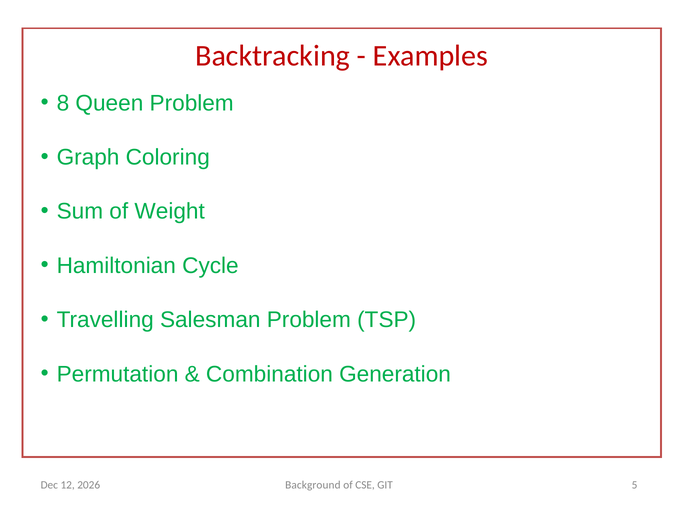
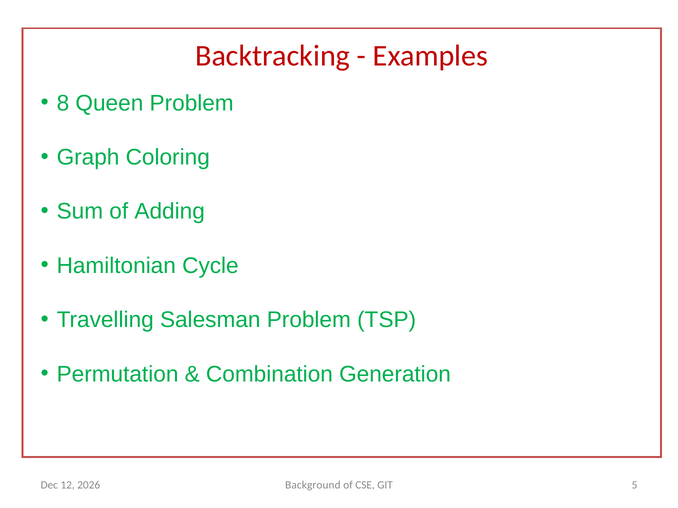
Weight: Weight -> Adding
